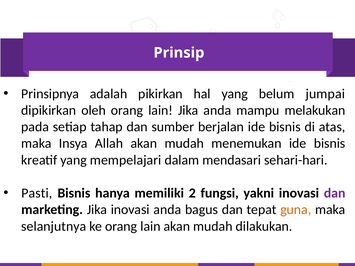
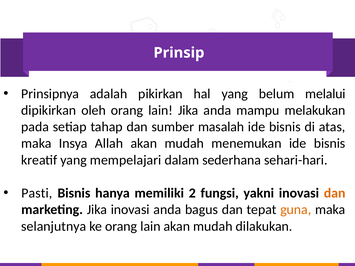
jumpai: jumpai -> melalui
berjalan: berjalan -> masalah
mendasari: mendasari -> sederhana
dan at (335, 193) colour: purple -> orange
